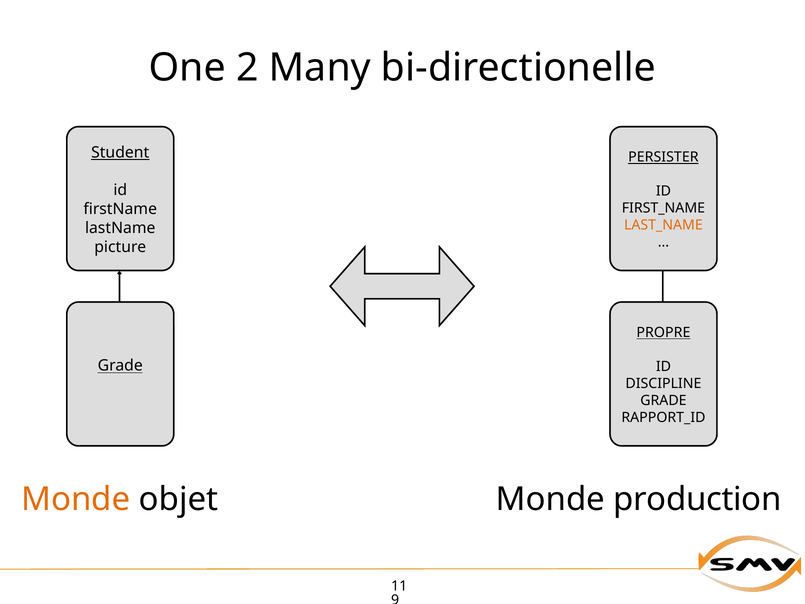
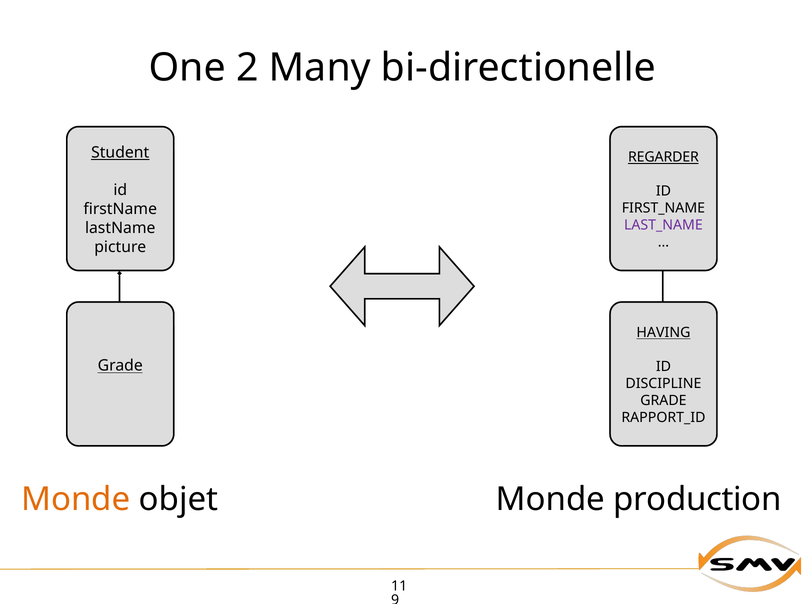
PERSISTER: PERSISTER -> REGARDER
LAST_NAME colour: orange -> purple
PROPRE: PROPRE -> HAVING
